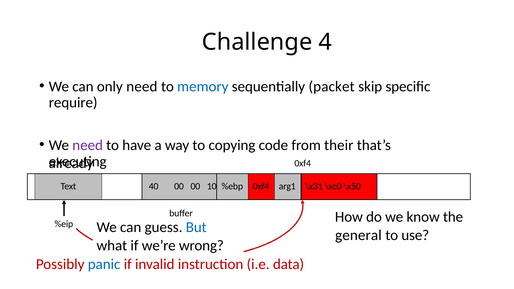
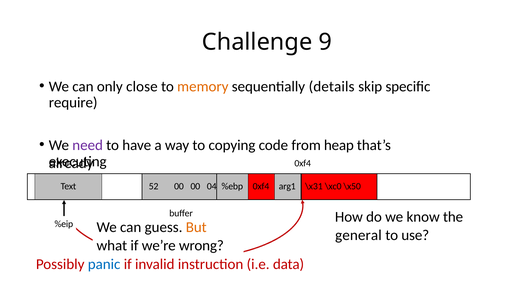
4: 4 -> 9
only need: need -> close
memory colour: blue -> orange
packet: packet -> details
their: their -> heap
40: 40 -> 52
10: 10 -> 04
But colour: blue -> orange
